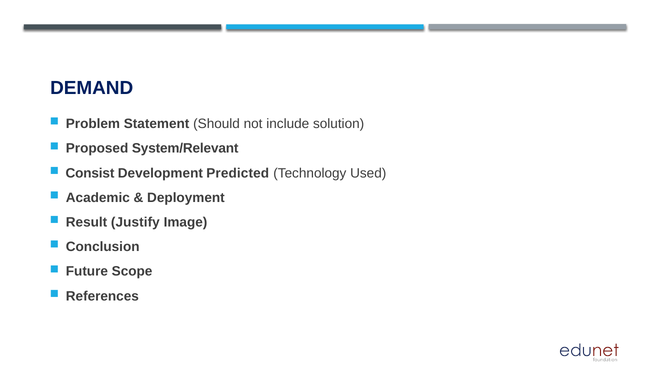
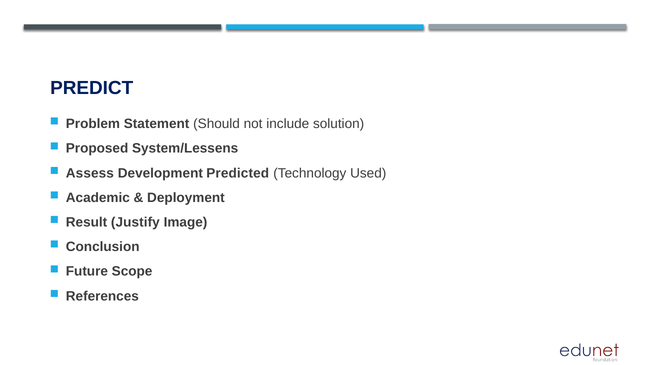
DEMAND: DEMAND -> PREDICT
System/Relevant: System/Relevant -> System/Lessens
Consist: Consist -> Assess
